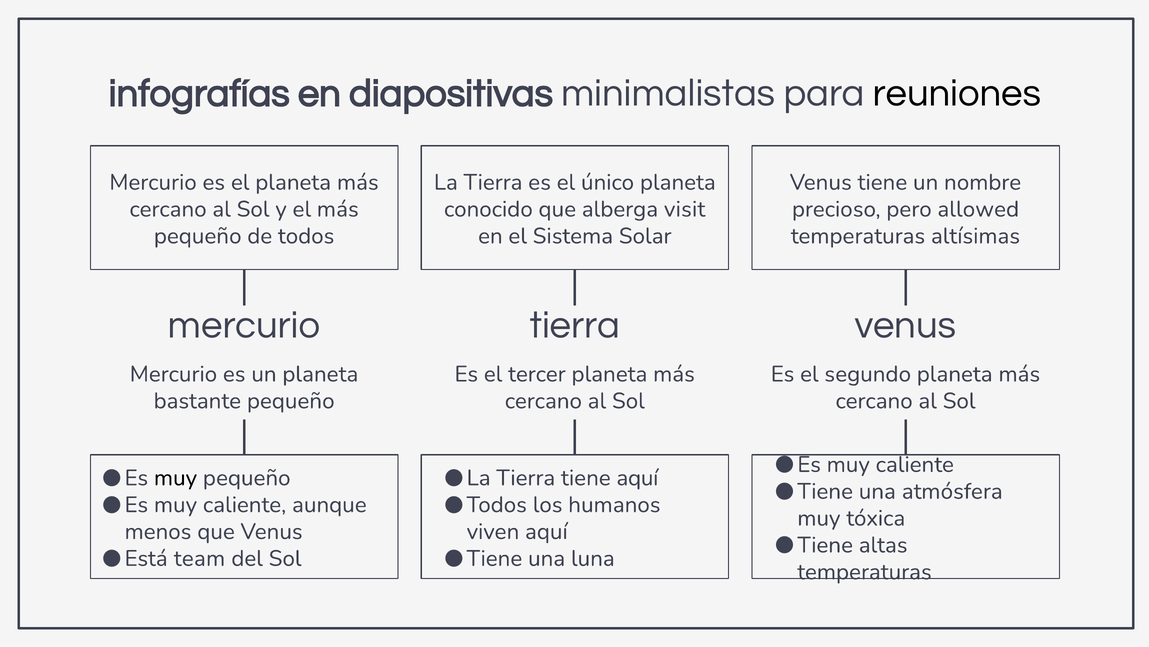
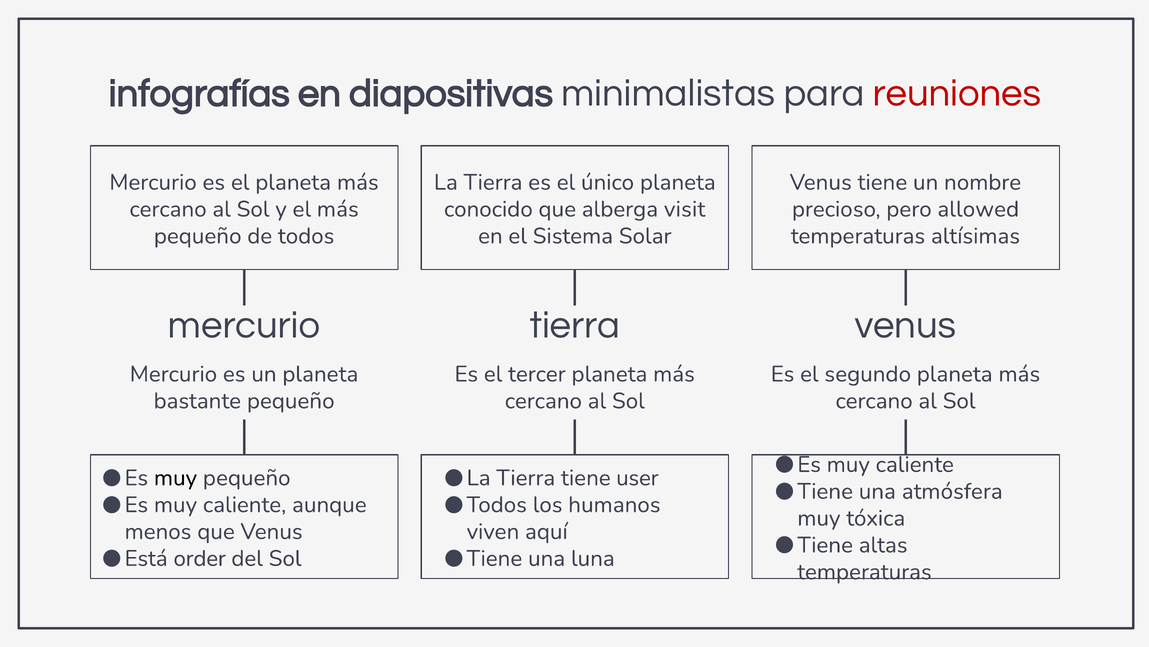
reuniones colour: black -> red
tiene aquí: aquí -> user
team: team -> order
